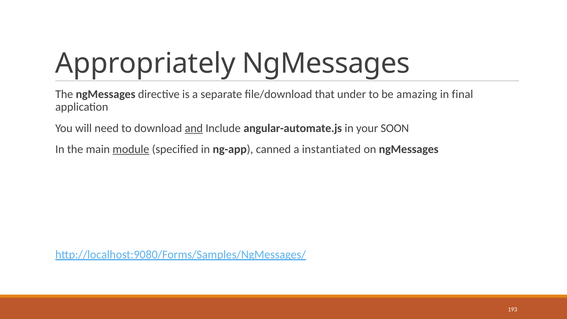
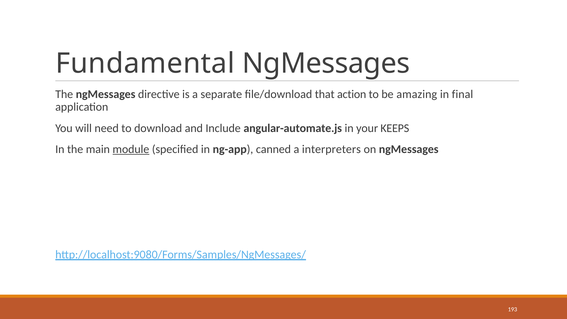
Appropriately: Appropriately -> Fundamental
under: under -> action
and underline: present -> none
SOON: SOON -> KEEPS
instantiated: instantiated -> interpreters
